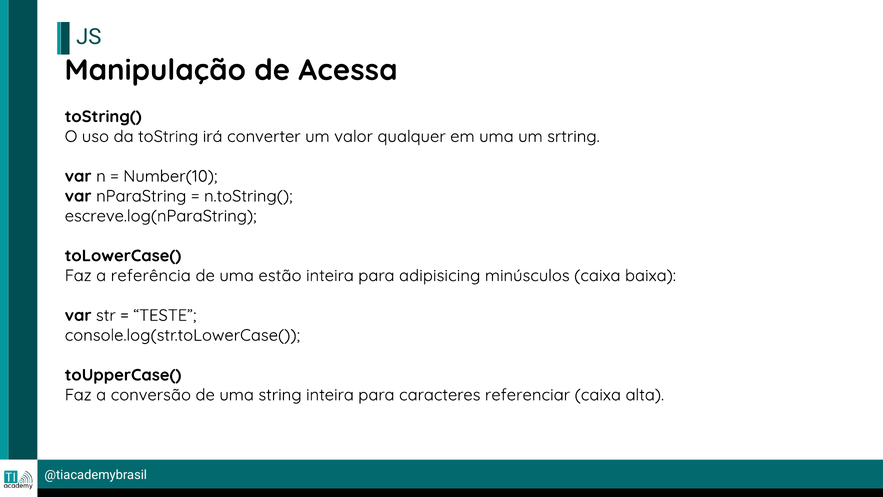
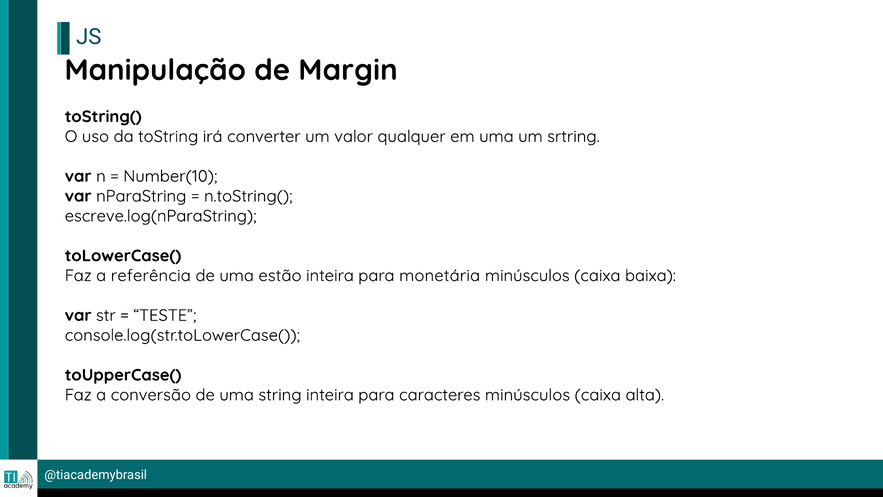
Acessa: Acessa -> Margin
adipisicing: adipisicing -> monetária
caracteres referenciar: referenciar -> minúsculos
